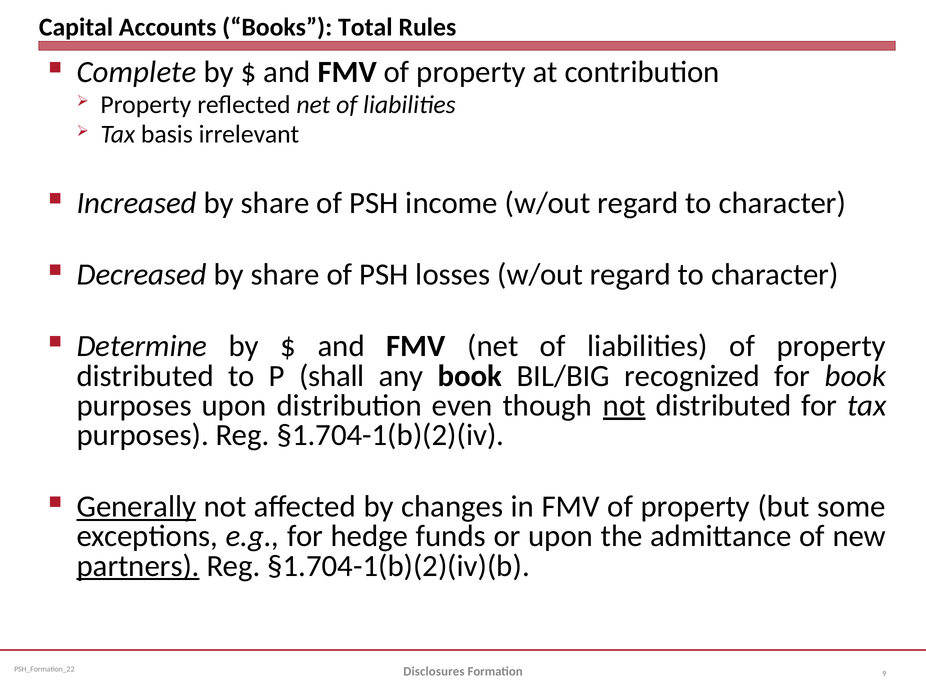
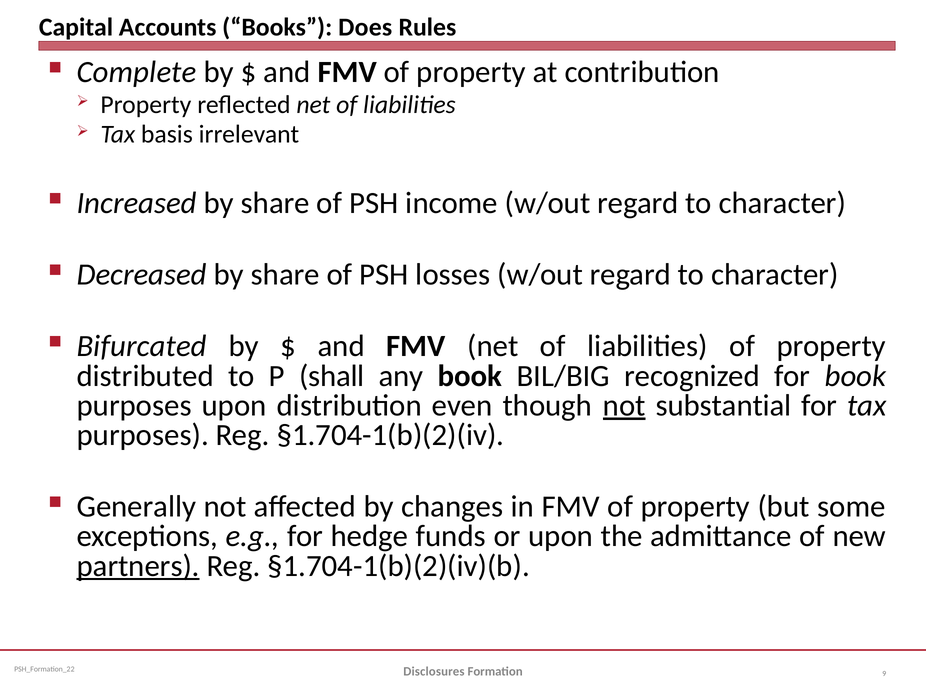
Total: Total -> Does
Determine: Determine -> Bifurcated
not distributed: distributed -> substantial
Generally underline: present -> none
